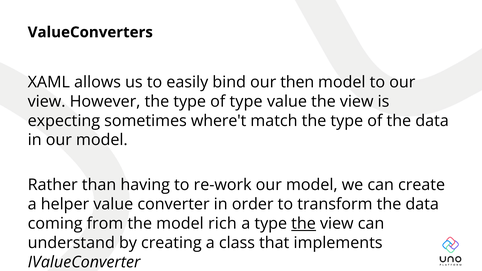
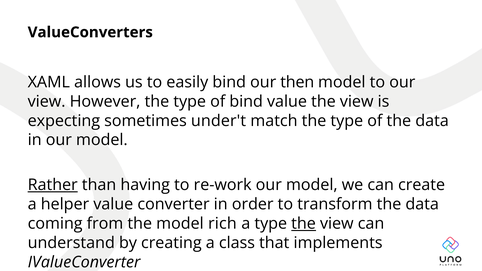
of type: type -> bind
where't: where't -> under't
Rather underline: none -> present
